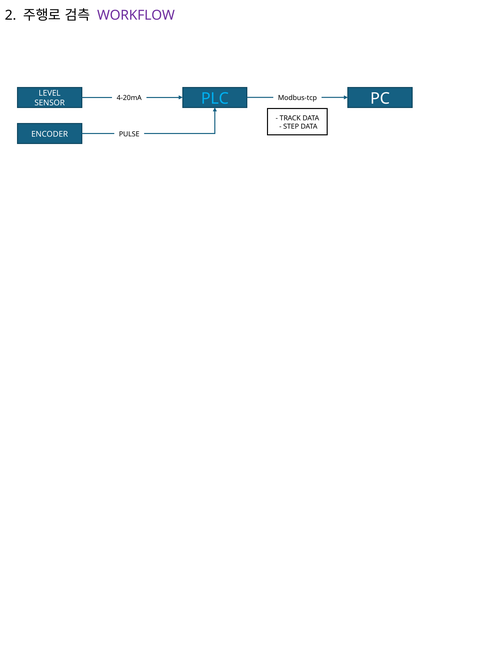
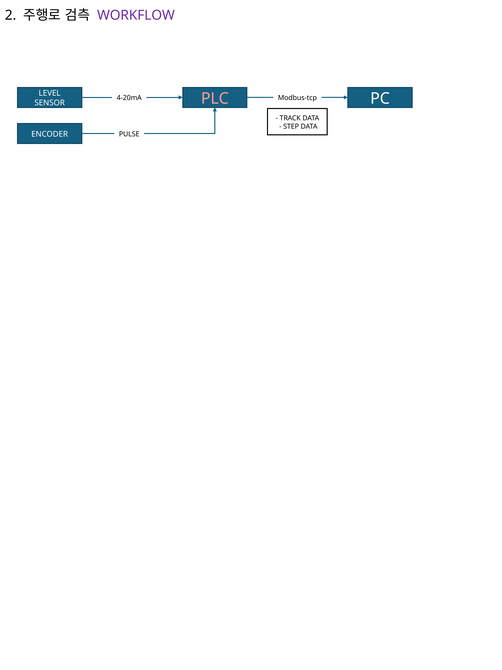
PLC colour: light blue -> pink
